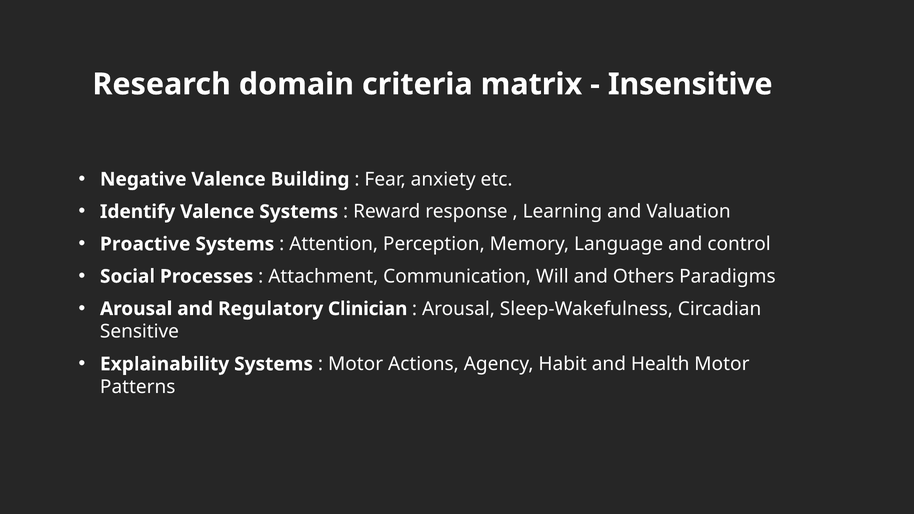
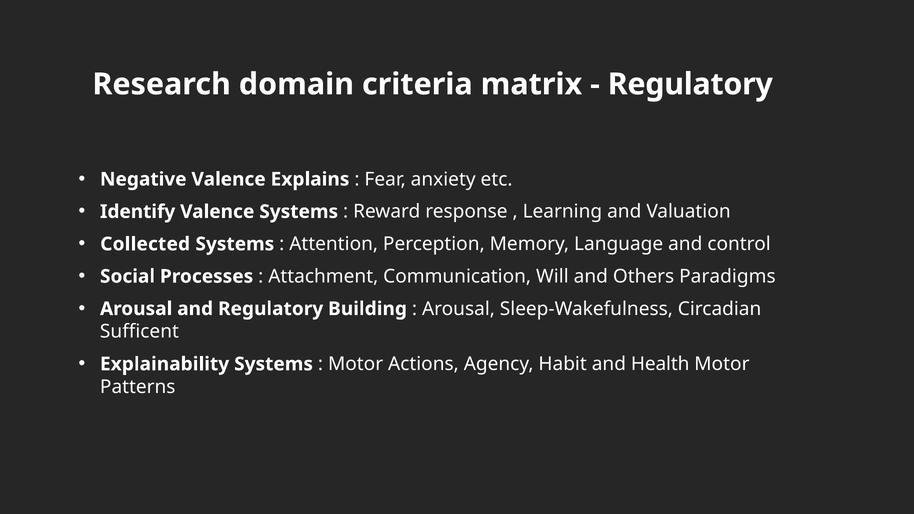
Insensitive at (690, 84): Insensitive -> Regulatory
Building: Building -> Explains
Proactive: Proactive -> Collected
Clinician: Clinician -> Building
Sensitive: Sensitive -> Sufficent
